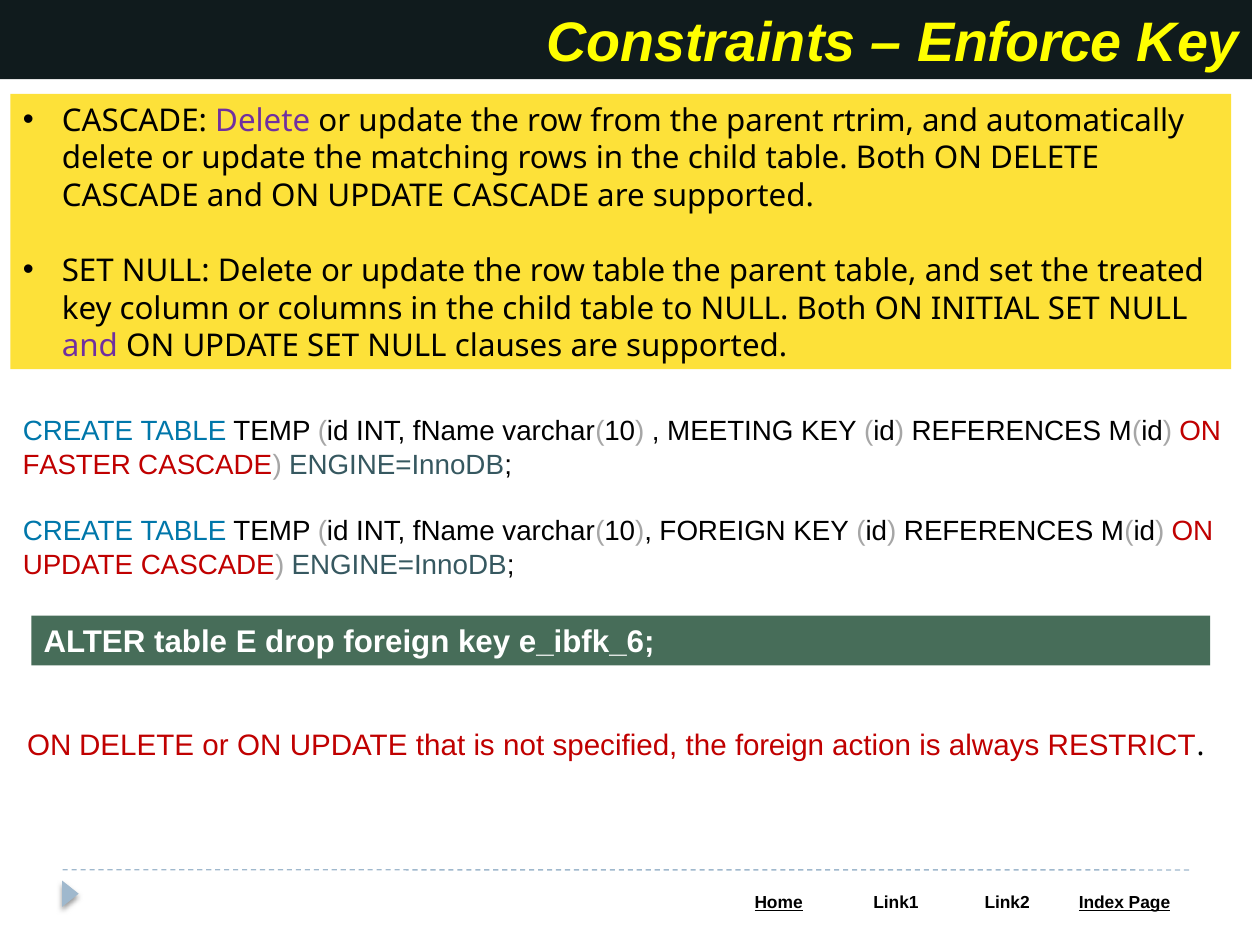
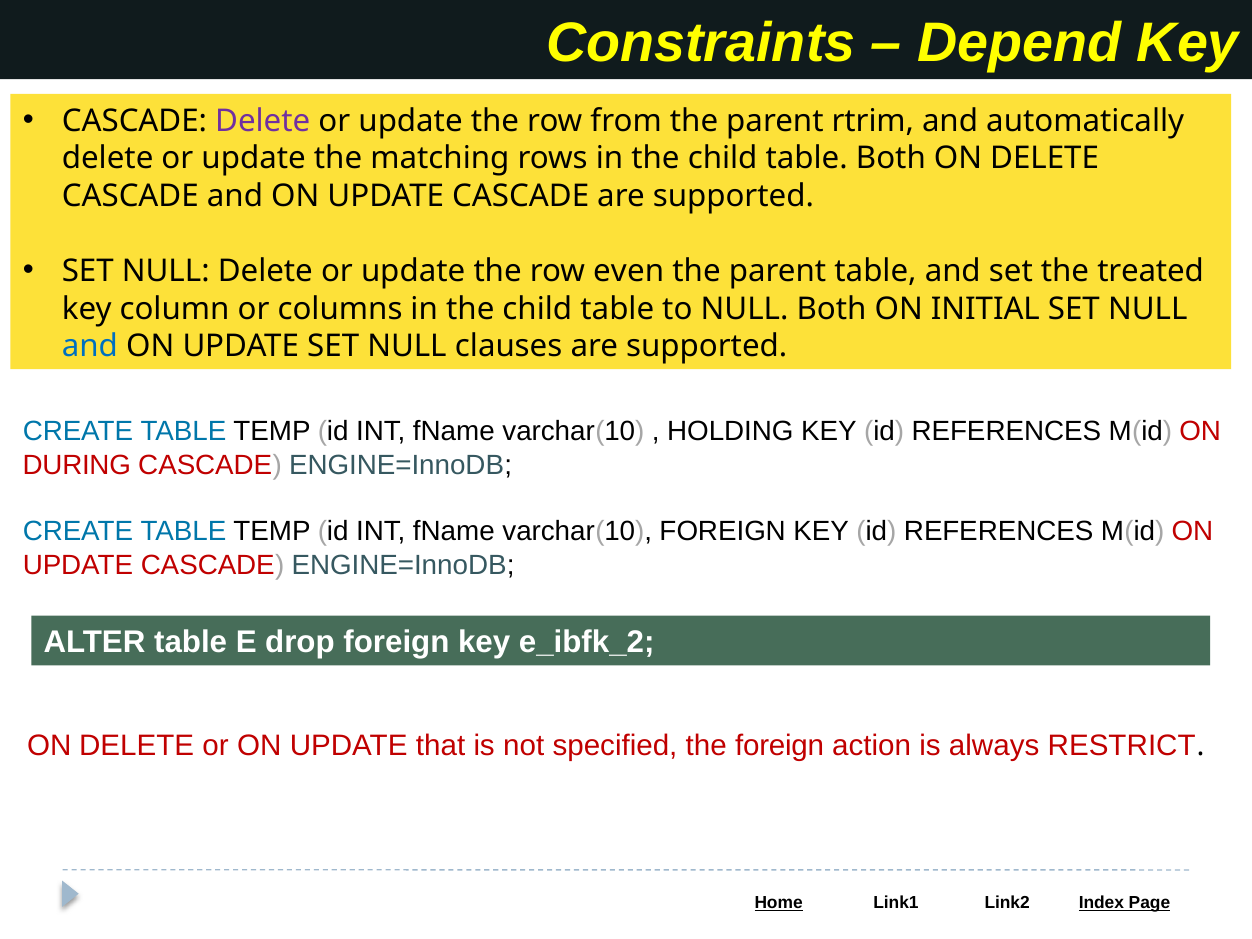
Enforce: Enforce -> Depend
row table: table -> even
and at (90, 346) colour: purple -> blue
MEETING: MEETING -> HOLDING
FASTER: FASTER -> DURING
e_ibfk_6: e_ibfk_6 -> e_ibfk_2
